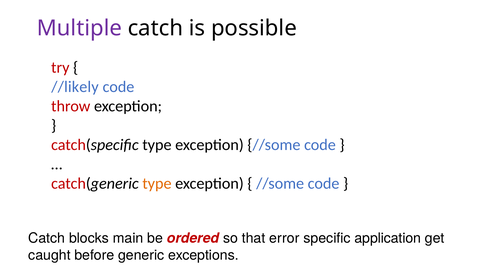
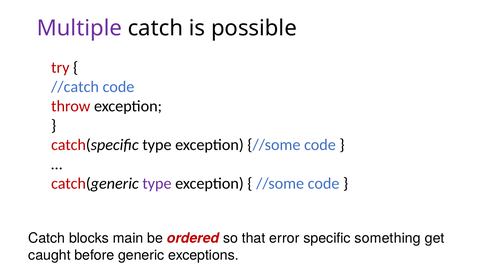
//likely: //likely -> //catch
type at (157, 184) colour: orange -> purple
application: application -> something
